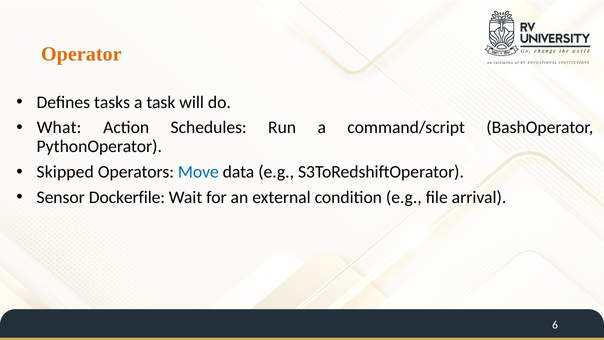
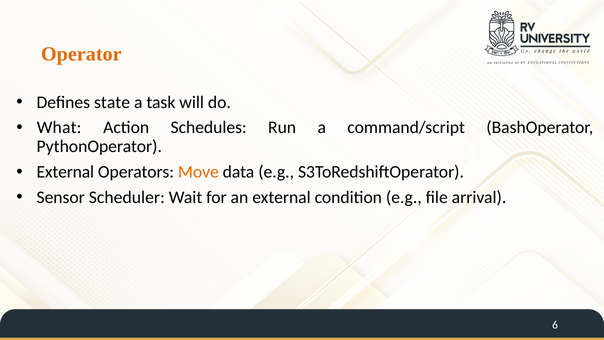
tasks: tasks -> state
Skipped at (65, 172): Skipped -> External
Move colour: blue -> orange
Dockerfile: Dockerfile -> Scheduler
